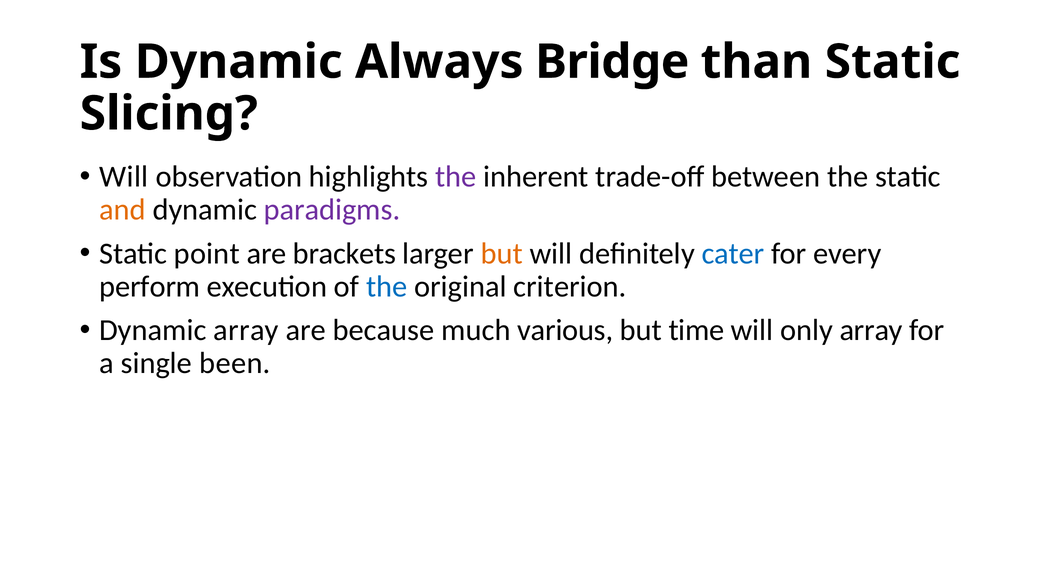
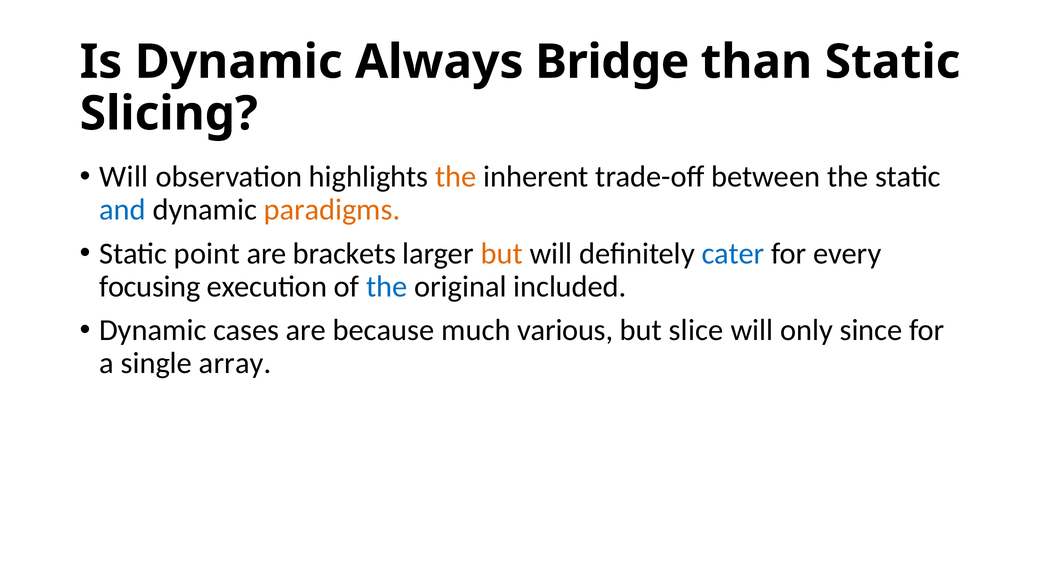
the at (456, 177) colour: purple -> orange
and colour: orange -> blue
paradigms colour: purple -> orange
perform: perform -> focusing
criterion: criterion -> included
Dynamic array: array -> cases
time: time -> slice
only array: array -> since
been: been -> array
